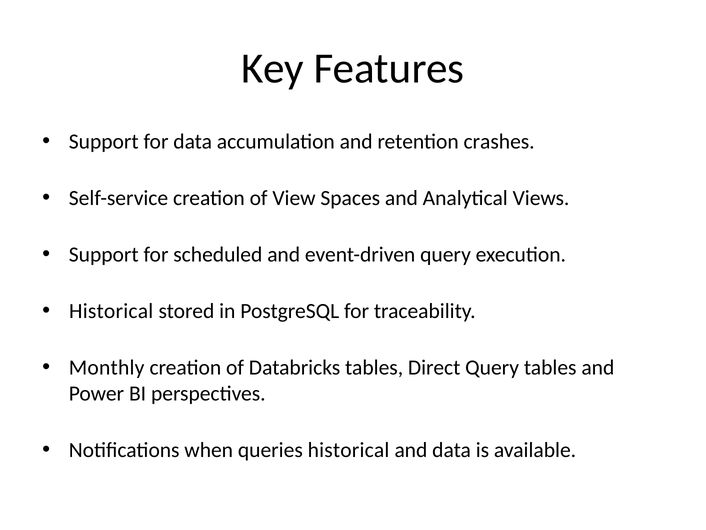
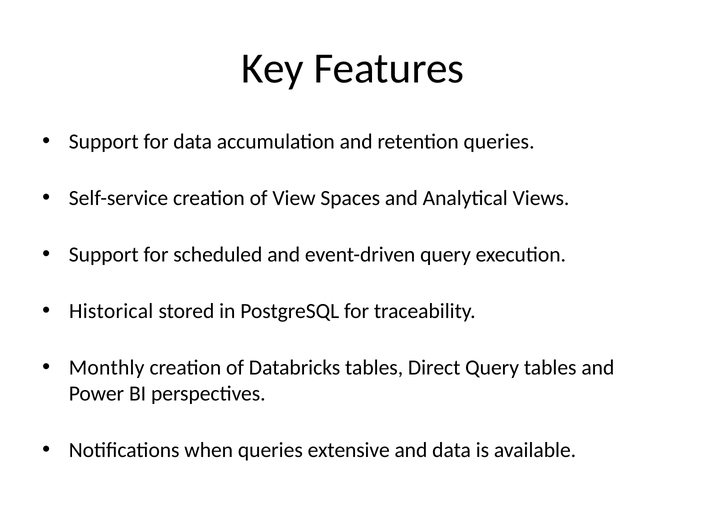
retention crashes: crashes -> queries
queries historical: historical -> extensive
